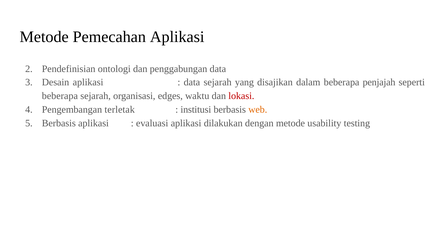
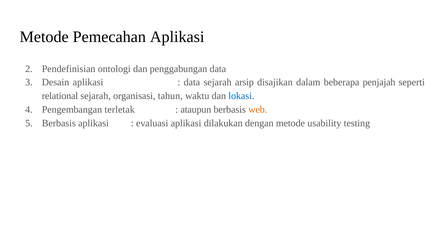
yang: yang -> arsip
beberapa at (60, 96): beberapa -> relational
edges: edges -> tahun
lokasi colour: red -> blue
institusi: institusi -> ataupun
